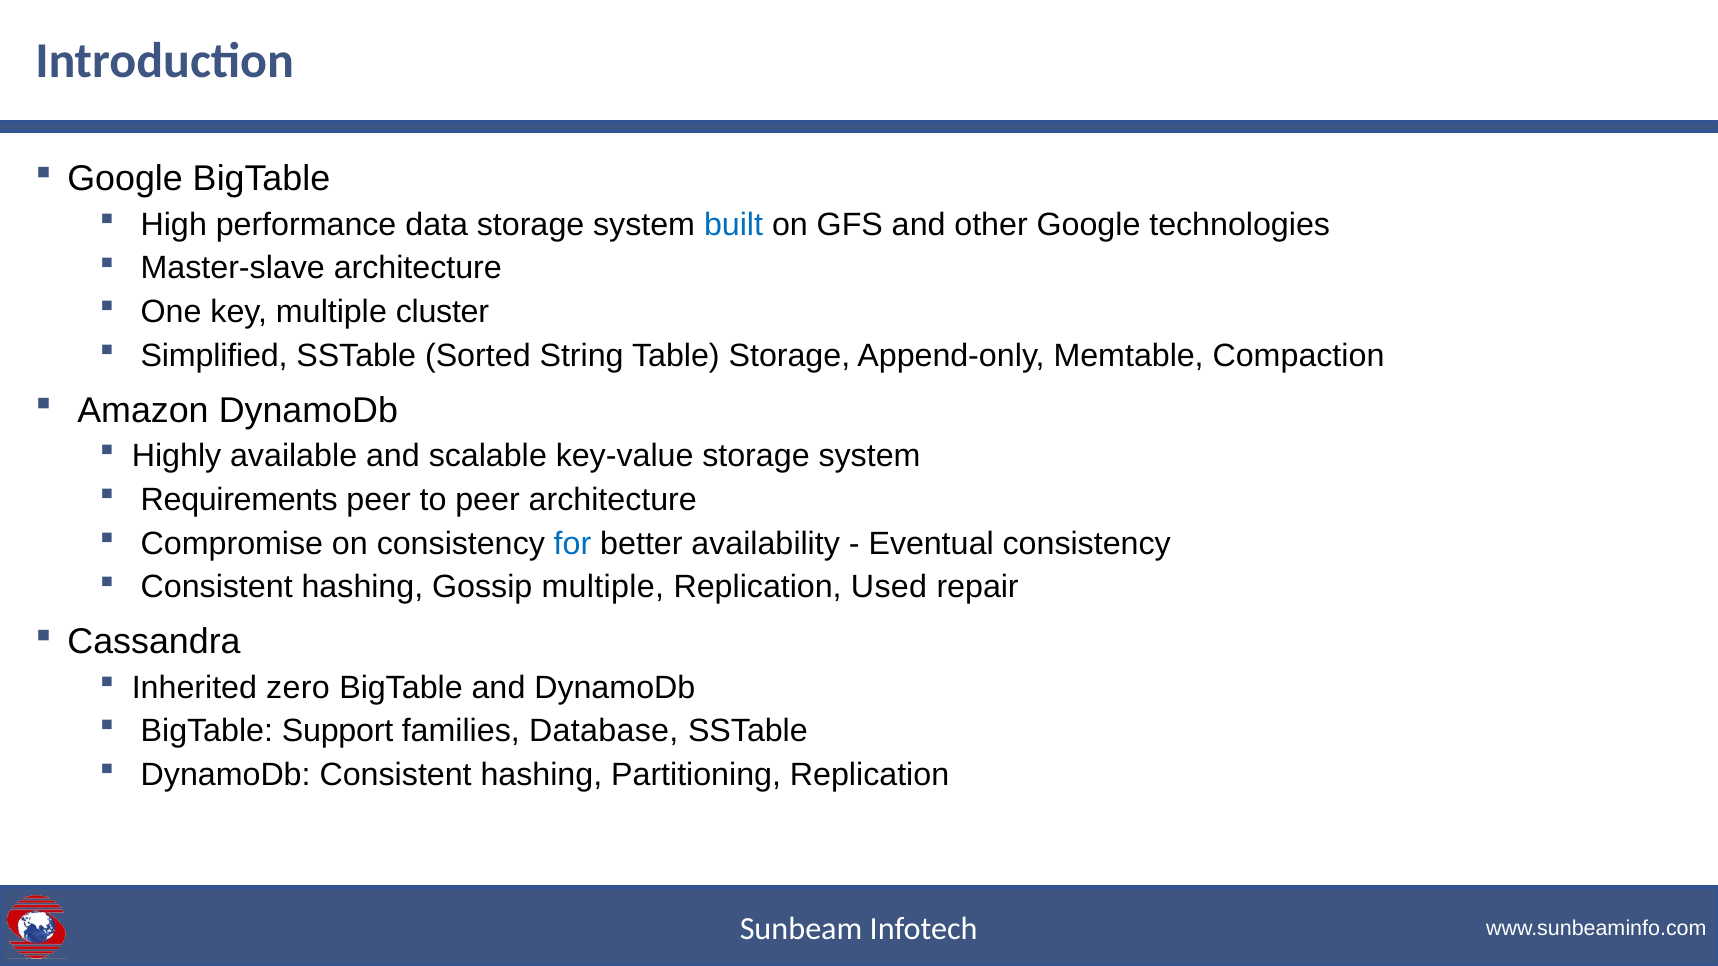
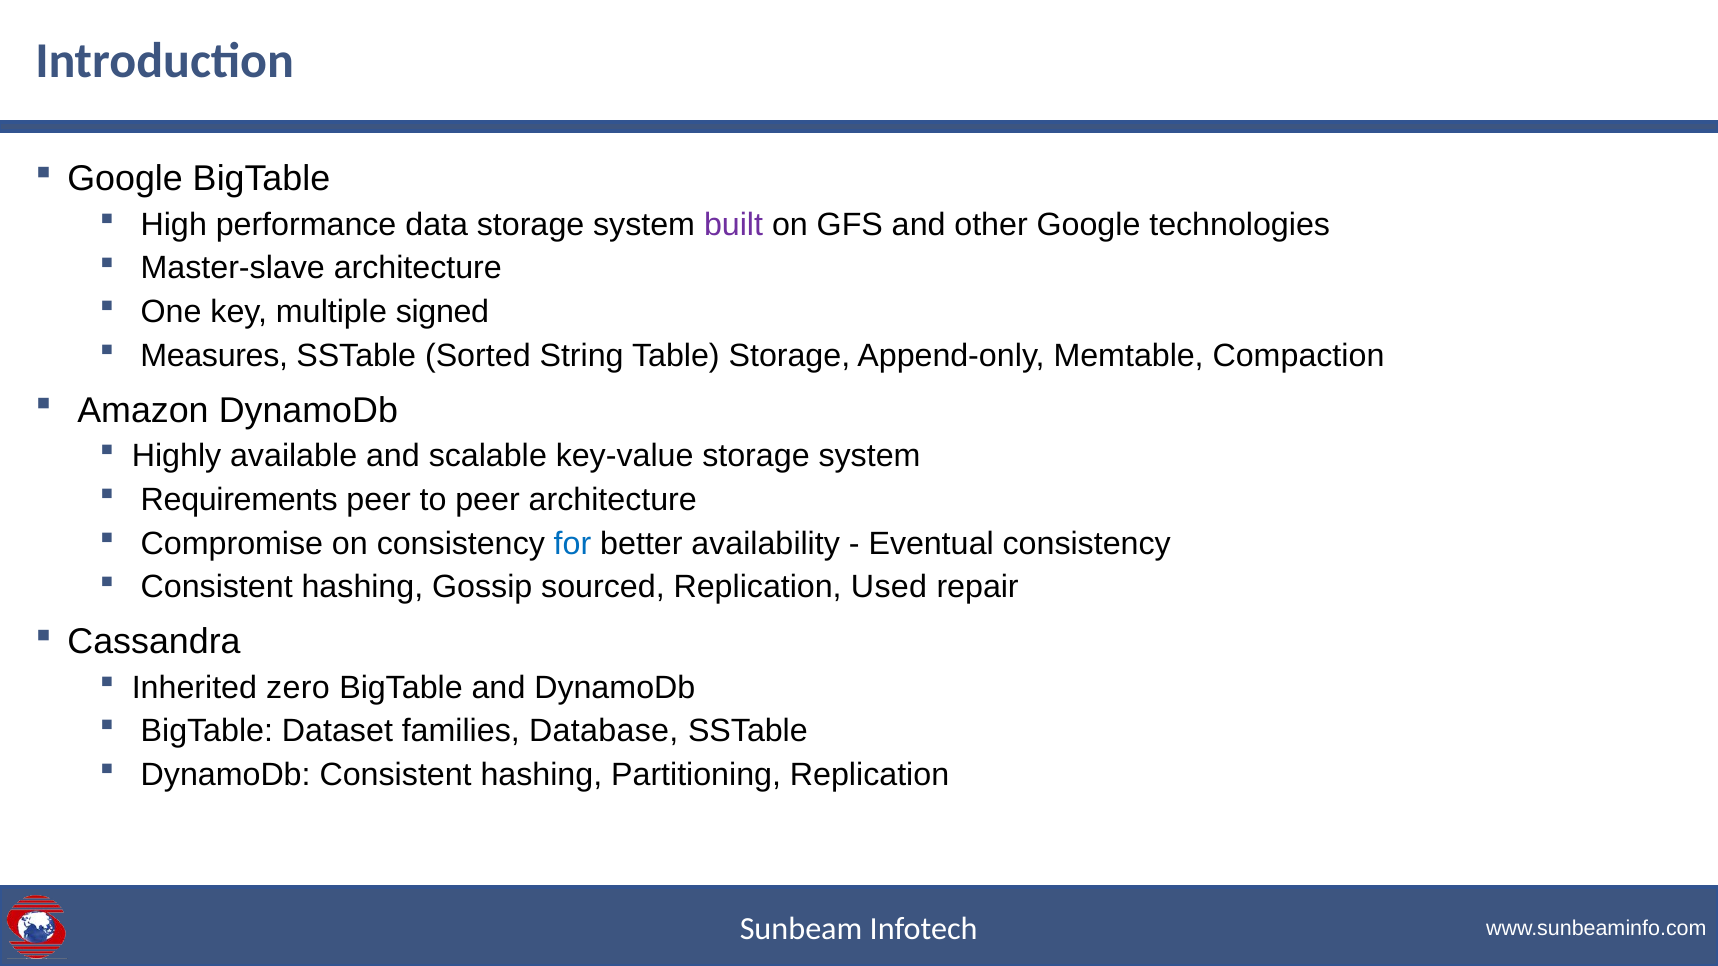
built colour: blue -> purple
cluster: cluster -> signed
Simplified: Simplified -> Measures
Gossip multiple: multiple -> sourced
Support: Support -> Dataset
